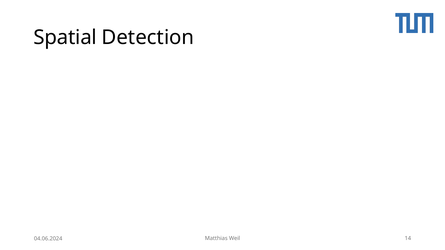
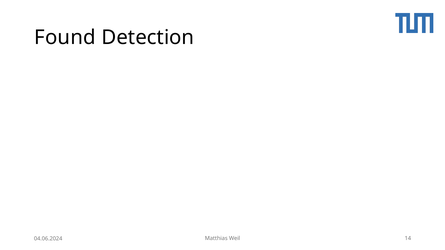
Spatial: Spatial -> Found
